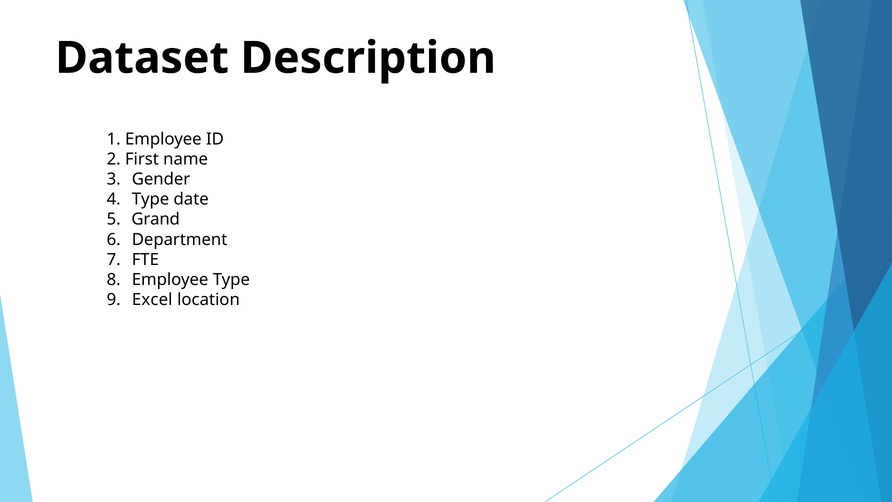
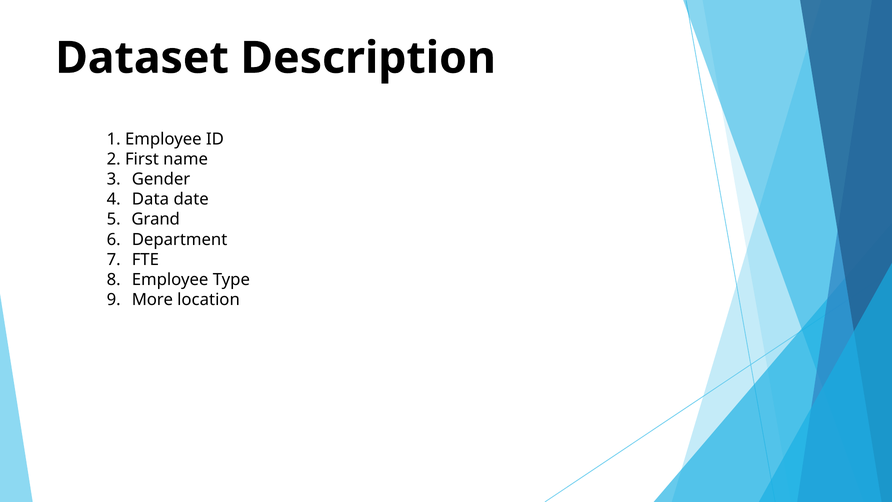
Type at (151, 199): Type -> Data
Excel: Excel -> More
